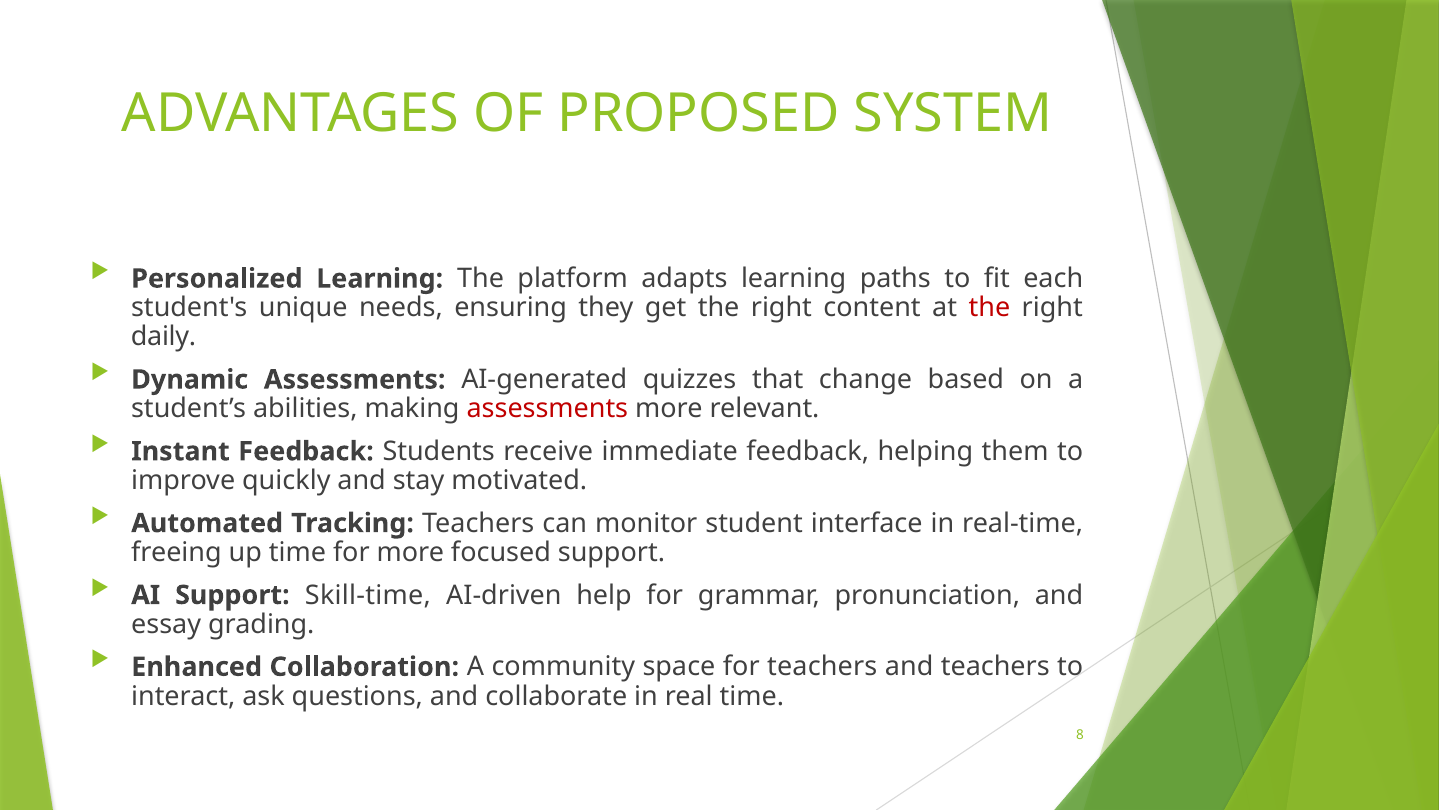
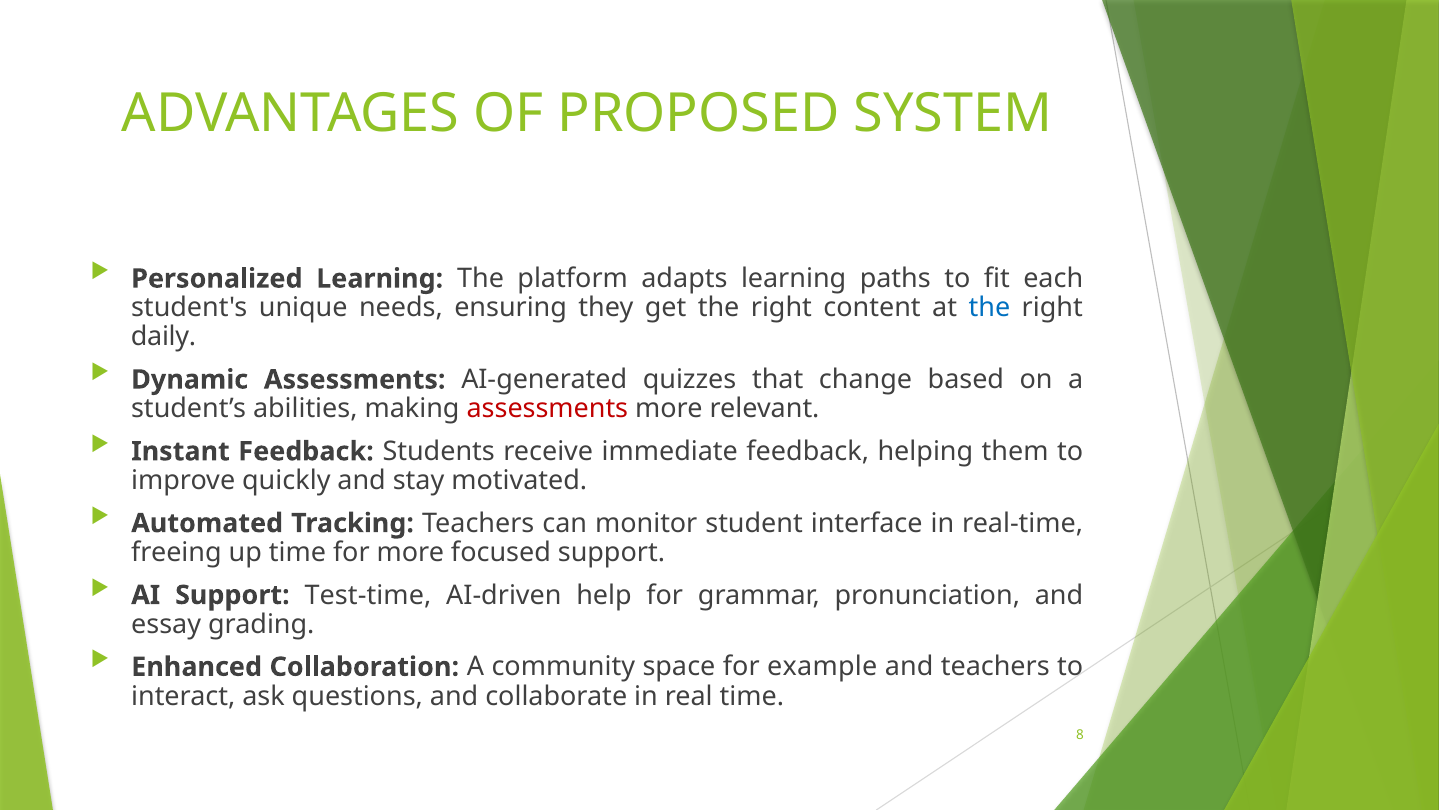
the at (989, 308) colour: red -> blue
Skill-time: Skill-time -> Test-time
for teachers: teachers -> example
